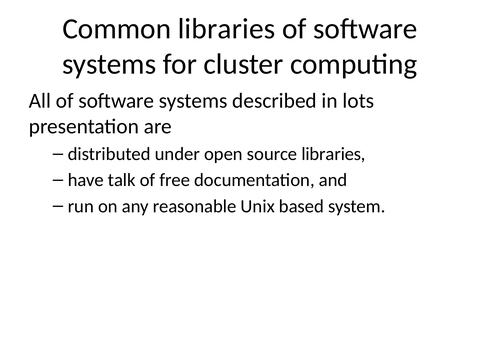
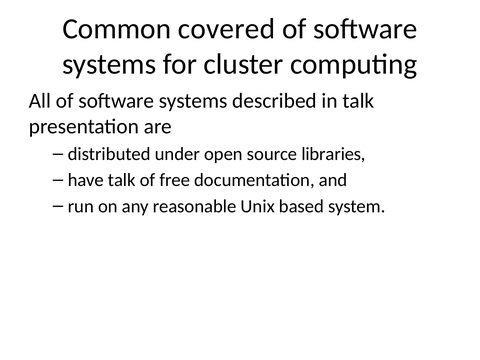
Common libraries: libraries -> covered
in lots: lots -> talk
